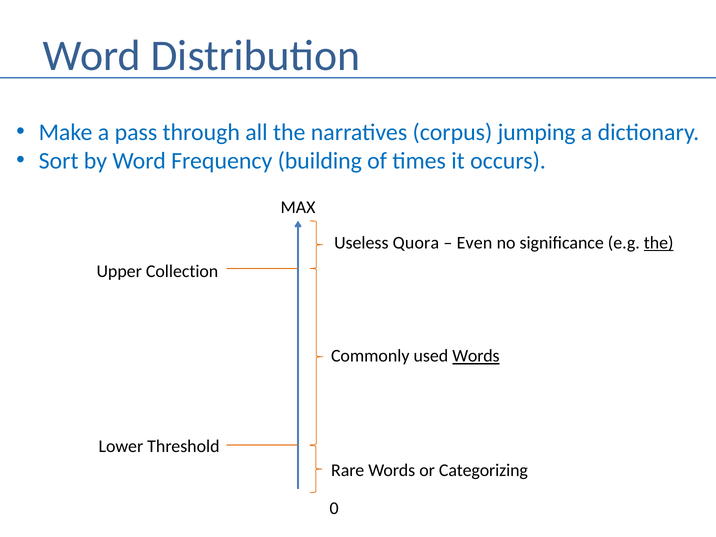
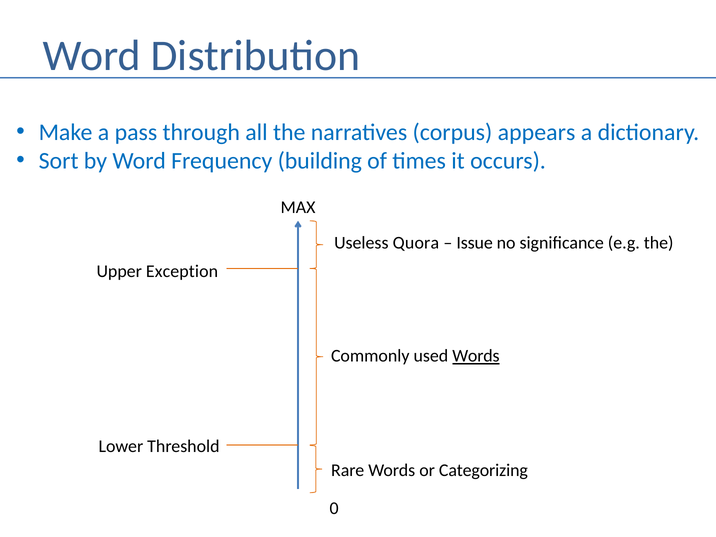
jumping: jumping -> appears
Even: Even -> Issue
the at (659, 243) underline: present -> none
Collection: Collection -> Exception
